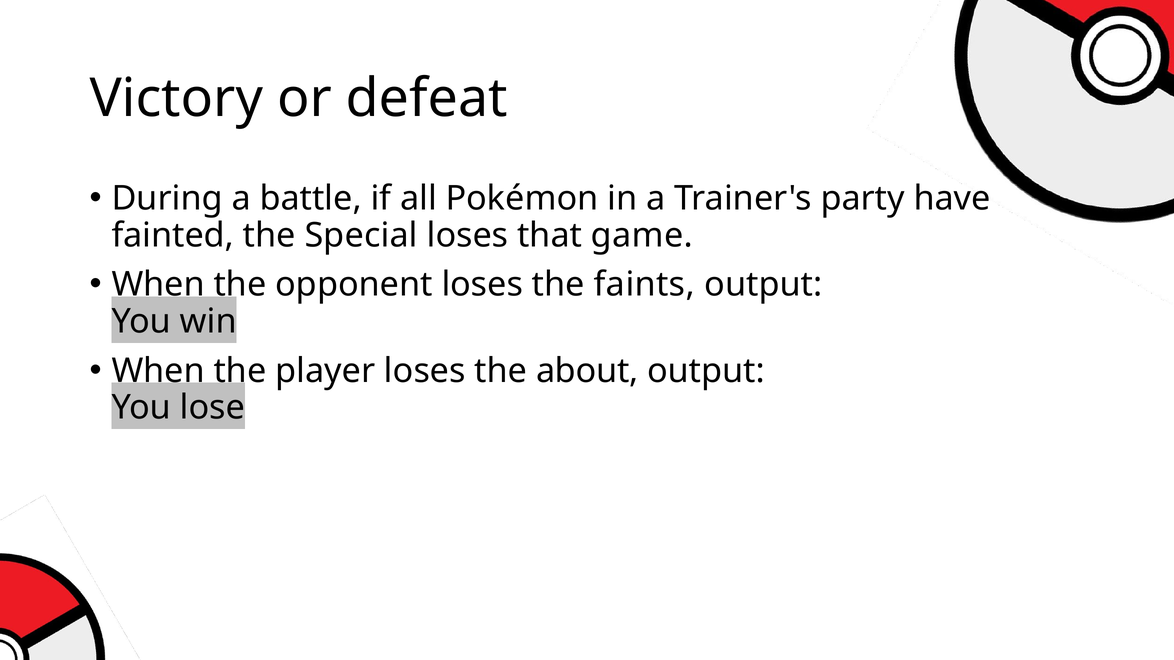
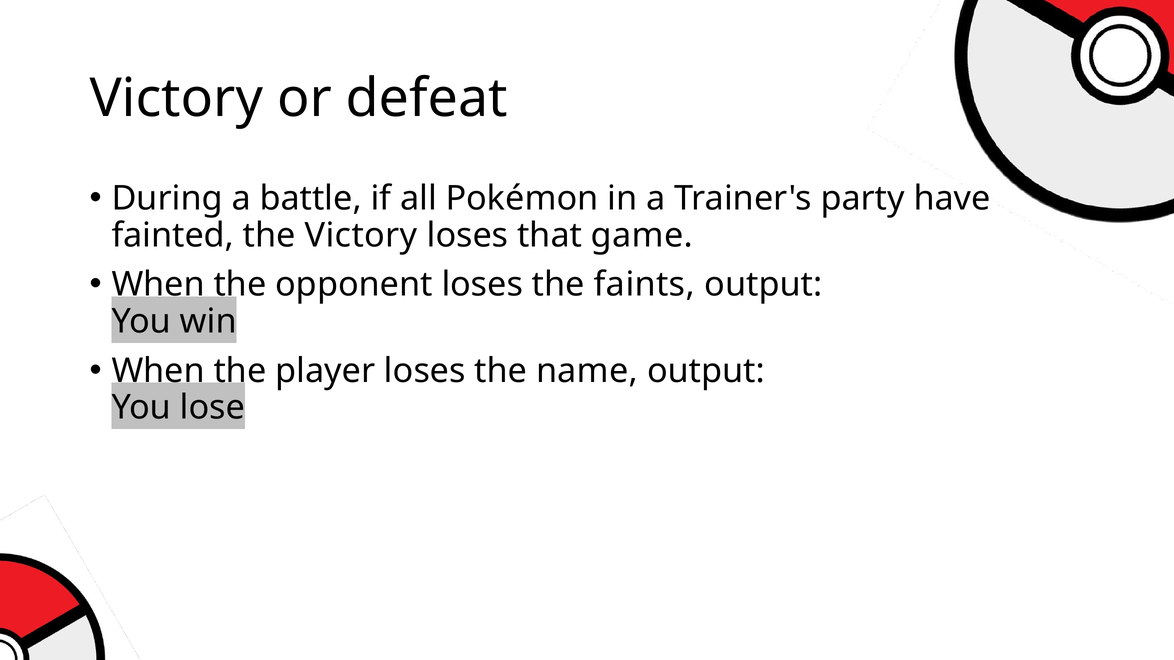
the Special: Special -> Victory
about: about -> name
